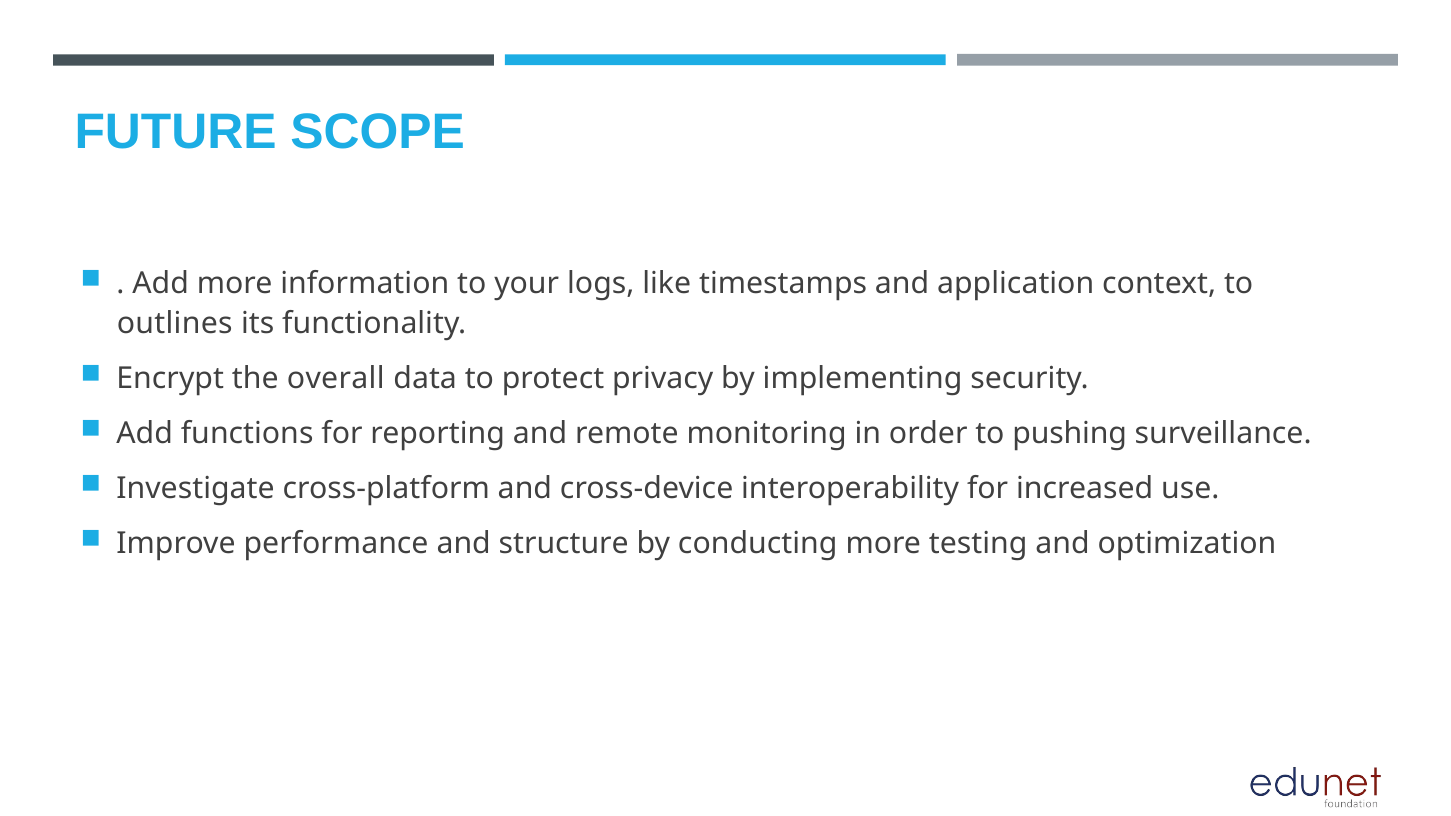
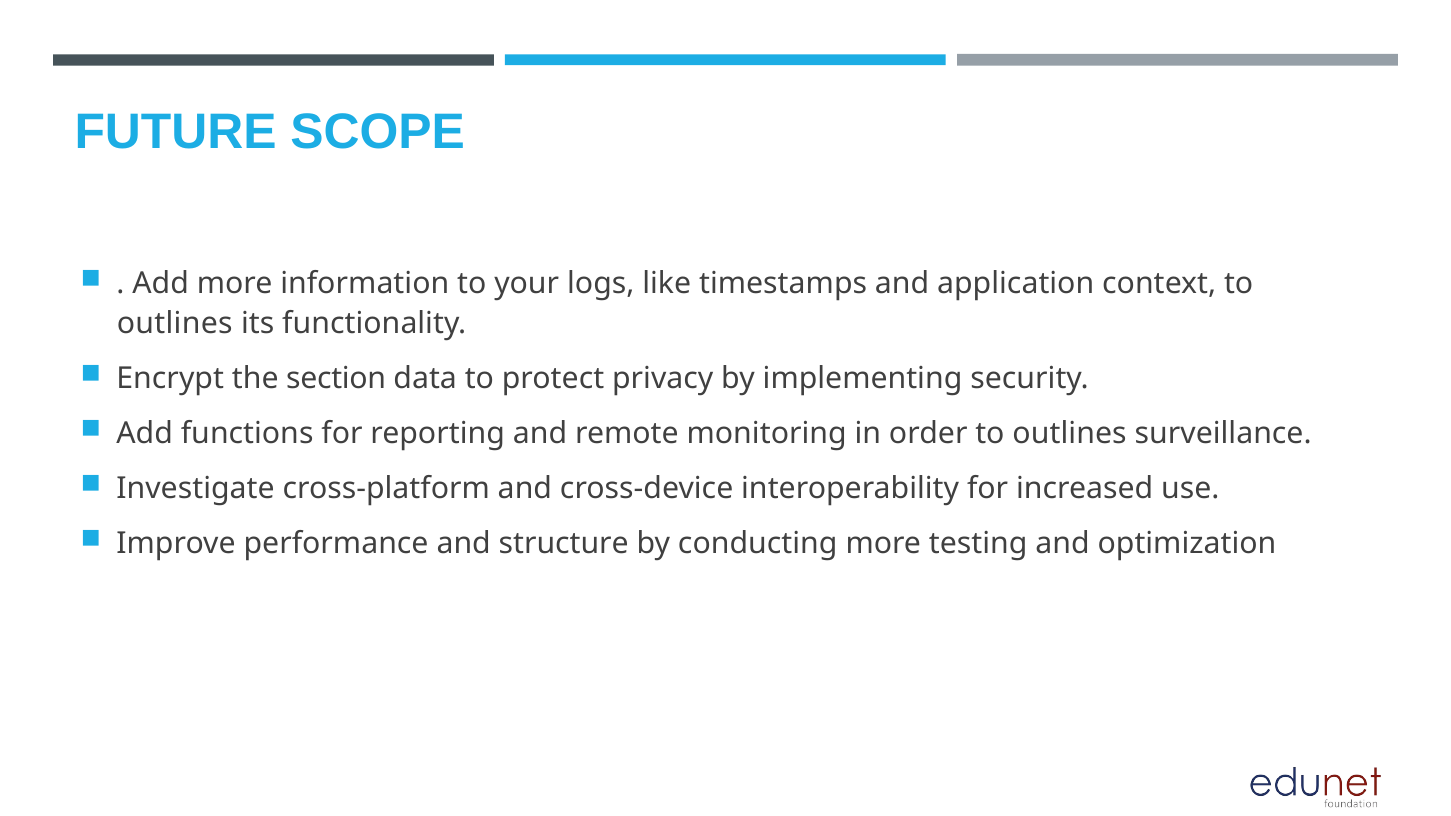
overall: overall -> section
order to pushing: pushing -> outlines
